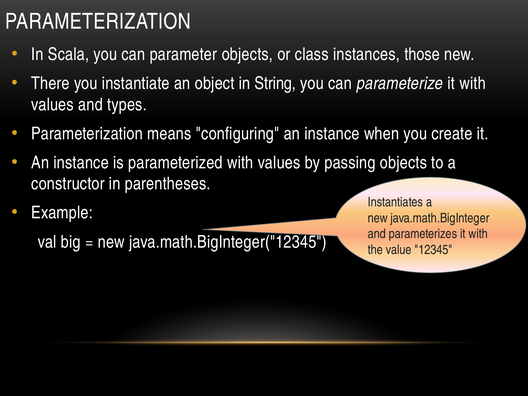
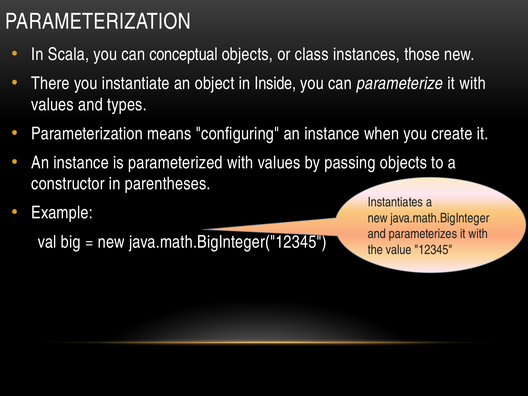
parameter: parameter -> conceptual
String: String -> Inside
